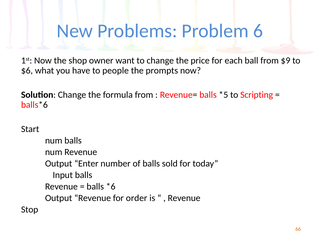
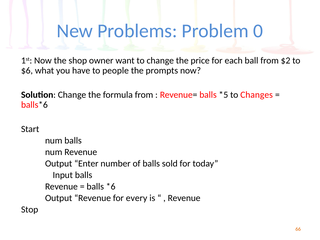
6: 6 -> 0
$9: $9 -> $2
Scripting: Scripting -> Changes
order: order -> every
